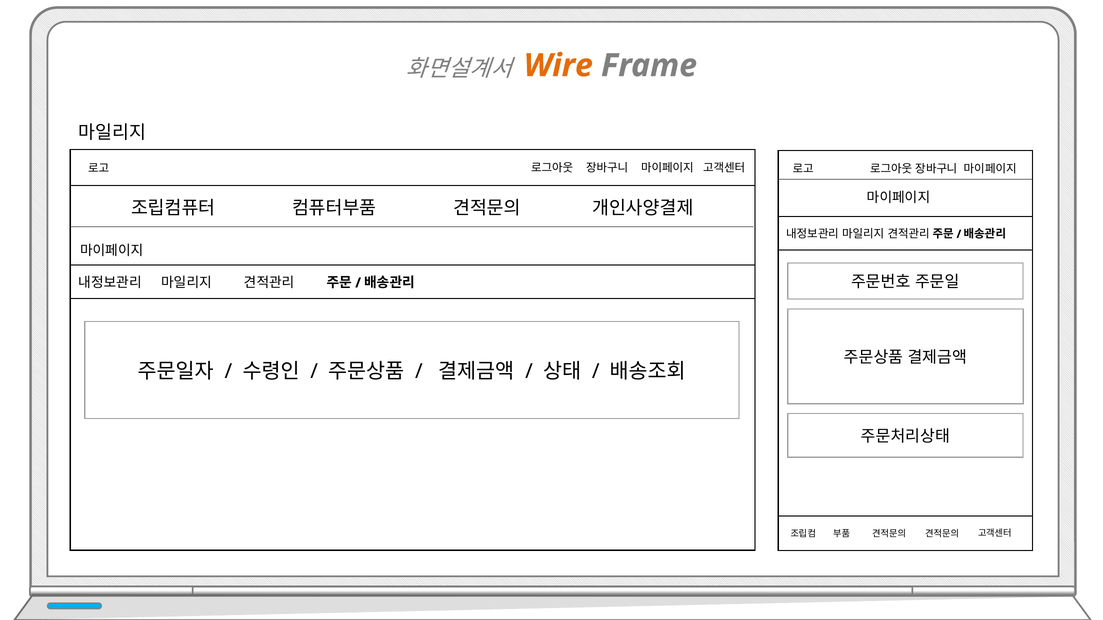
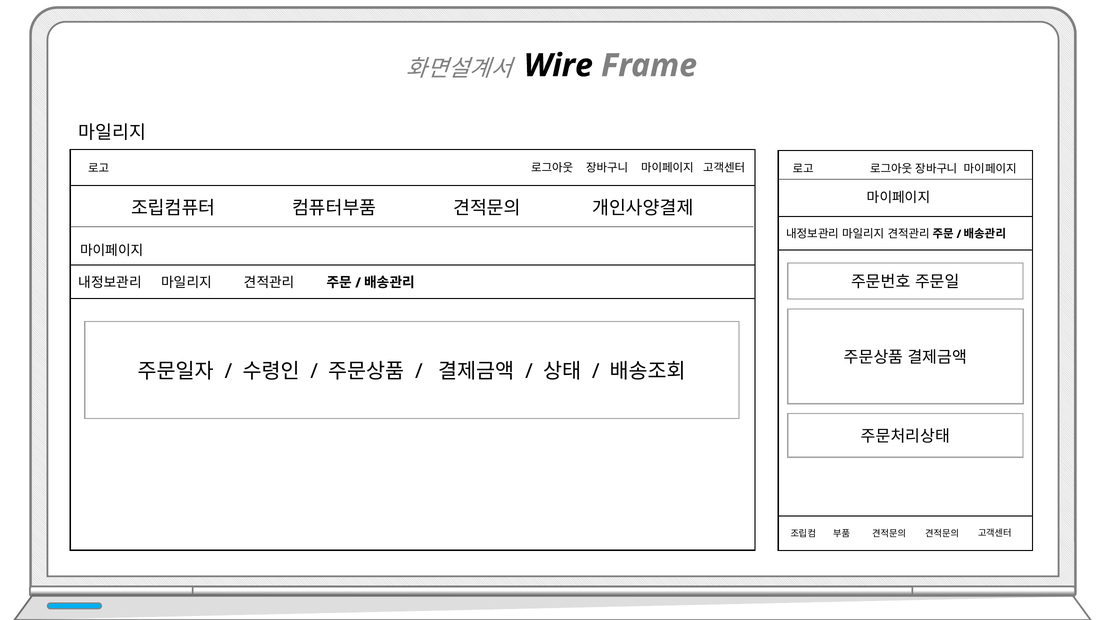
Wire colour: orange -> black
